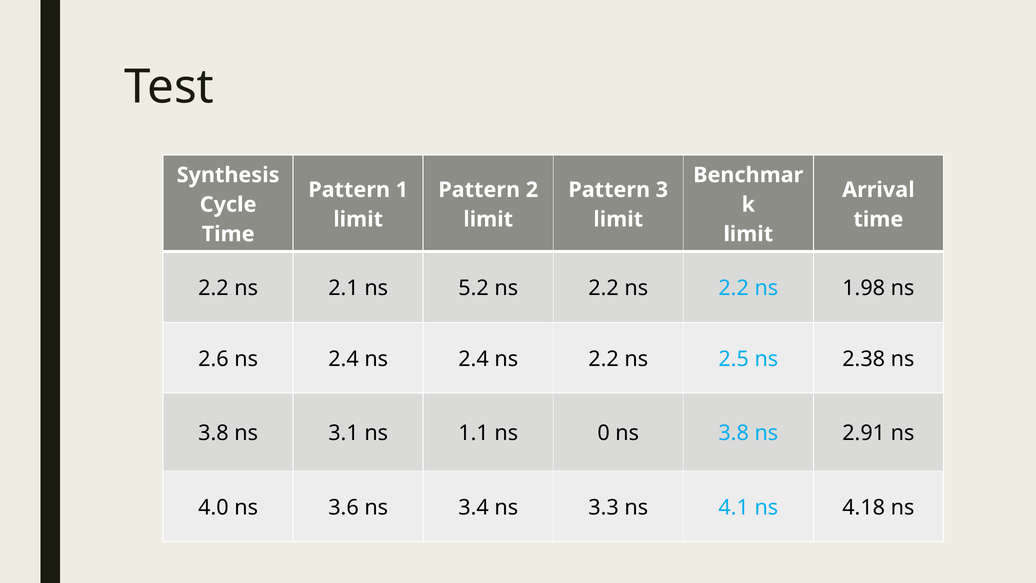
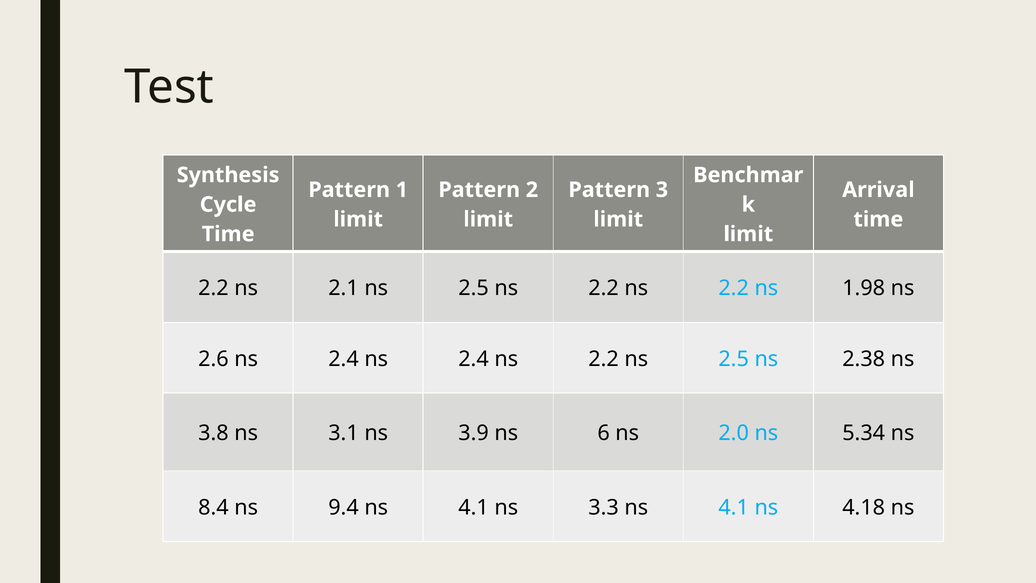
2.1 ns 5.2: 5.2 -> 2.5
1.1: 1.1 -> 3.9
0: 0 -> 6
3.8 at (734, 433): 3.8 -> 2.0
2.91: 2.91 -> 5.34
4.0: 4.0 -> 8.4
3.6: 3.6 -> 9.4
3.4 at (474, 507): 3.4 -> 4.1
